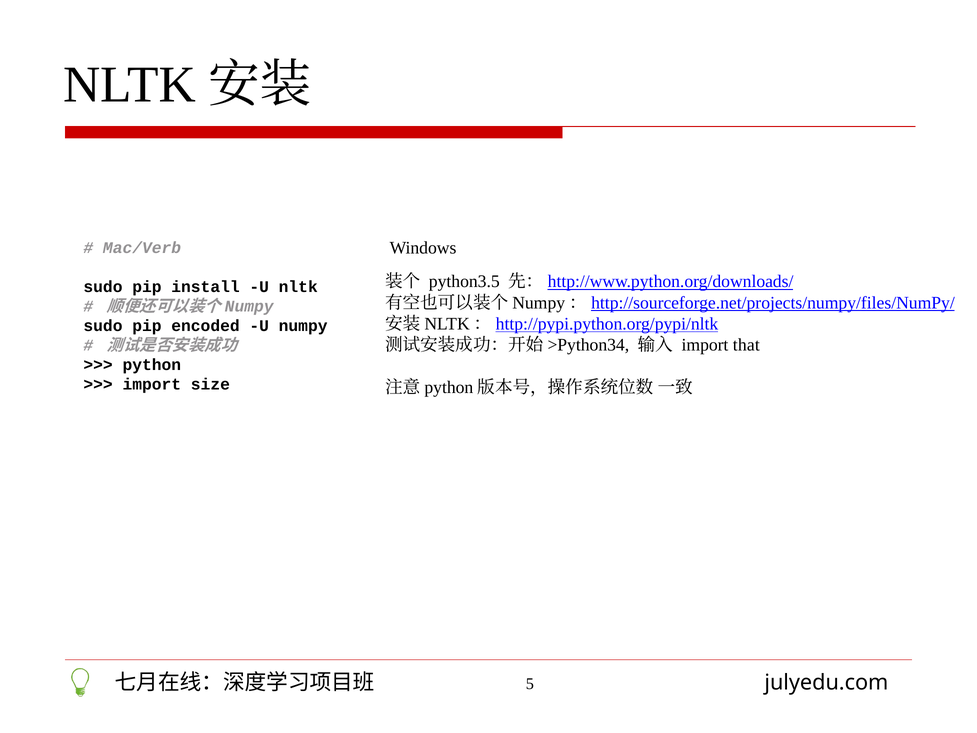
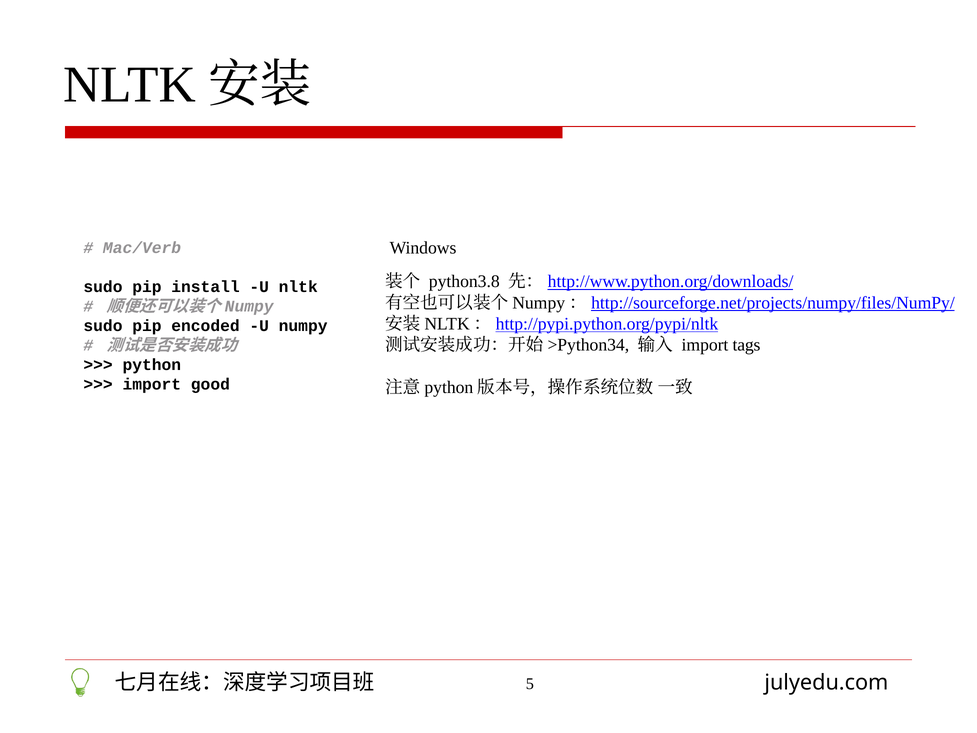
python3.5: python3.5 -> python3.8
that: that -> tags
size: size -> good
